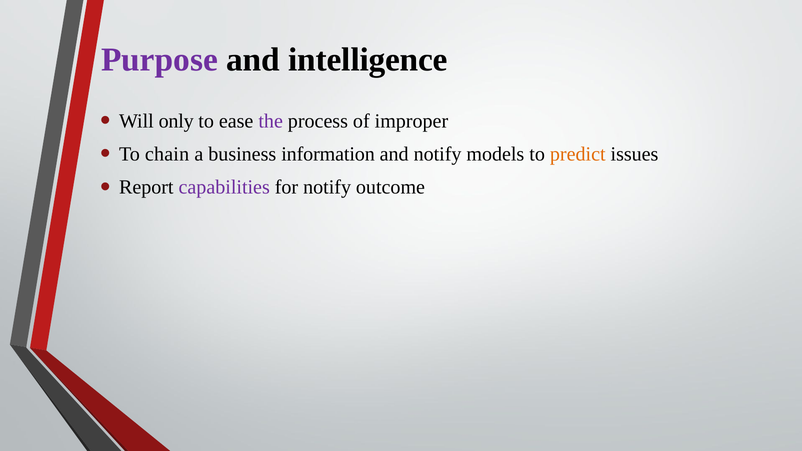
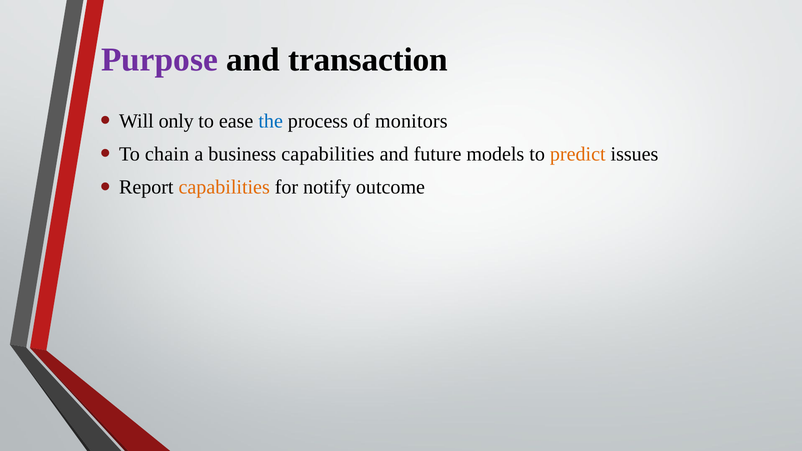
intelligence: intelligence -> transaction
the colour: purple -> blue
improper: improper -> monitors
business information: information -> capabilities
and notify: notify -> future
capabilities at (224, 187) colour: purple -> orange
